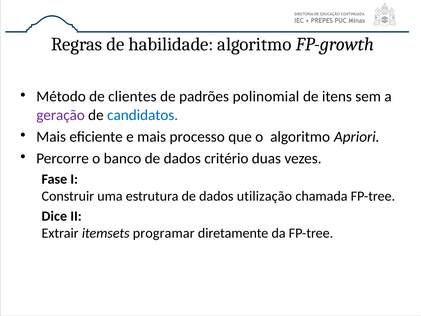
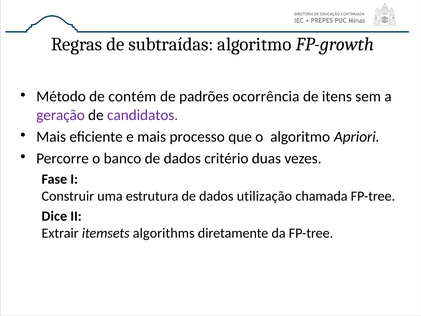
habilidade: habilidade -> subtraídas
clientes: clientes -> contém
polinomial: polinomial -> ocorrência
candidatos colour: blue -> purple
programar: programar -> algorithms
